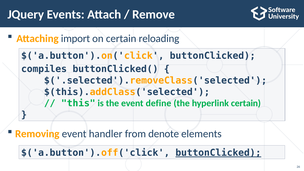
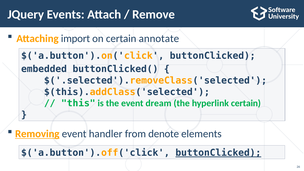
reloading: reloading -> annotate
compiles: compiles -> embedded
define: define -> dream
Removing underline: none -> present
